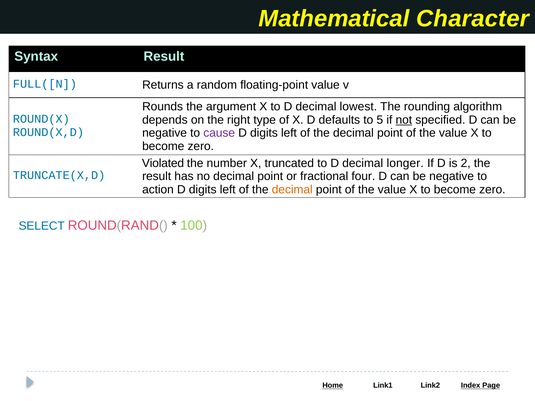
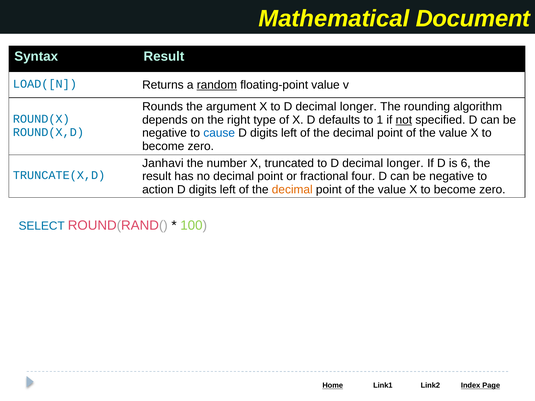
Character: Character -> Document
FULL([N: FULL([N -> LOAD([N
random underline: none -> present
lowest at (358, 107): lowest -> longer
5: 5 -> 1
cause colour: purple -> blue
Violated: Violated -> Janhavi
2: 2 -> 6
